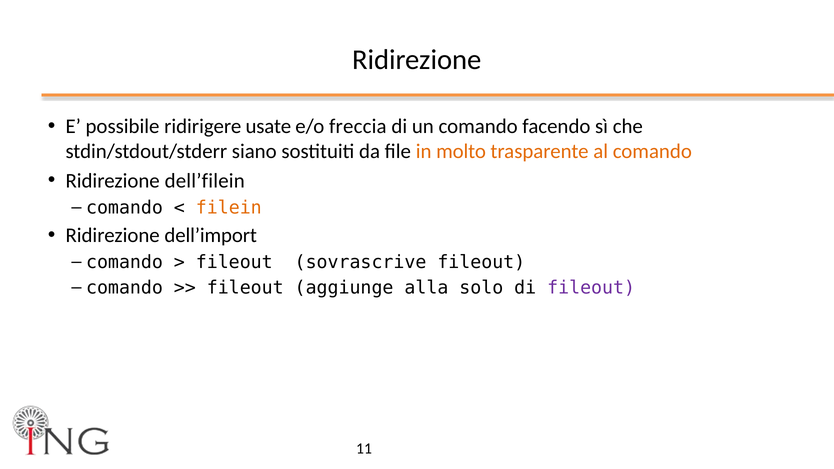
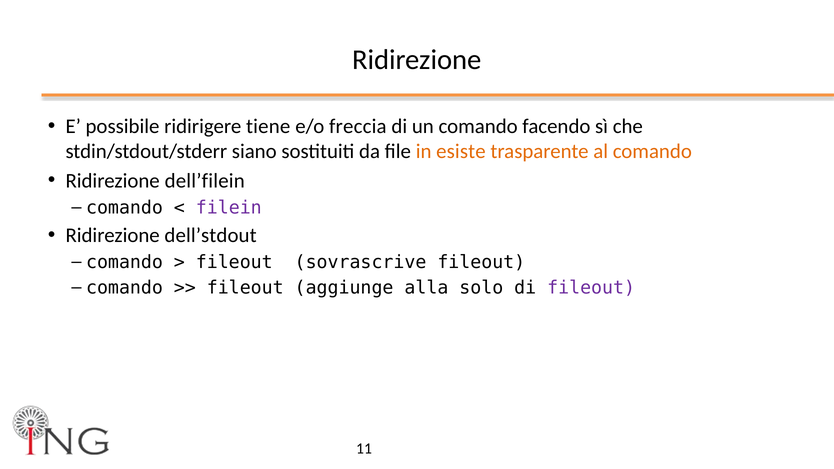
usate: usate -> tiene
molto: molto -> esiste
filein colour: orange -> purple
dell’import: dell’import -> dell’stdout
